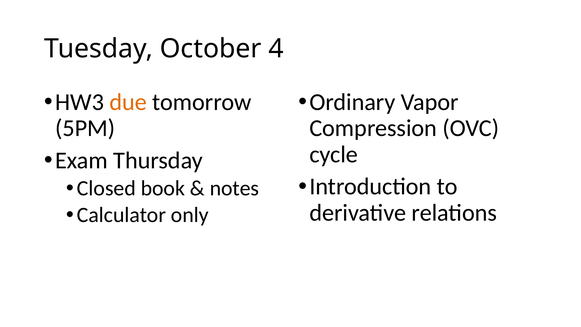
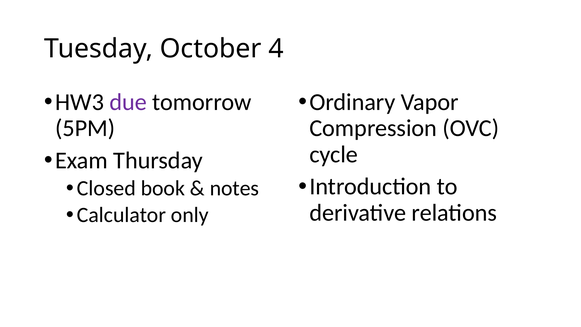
due colour: orange -> purple
